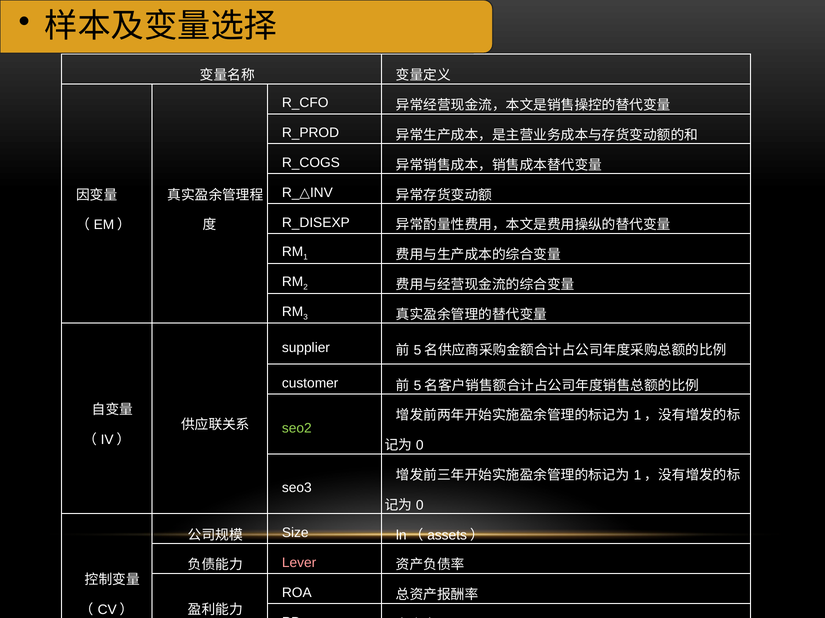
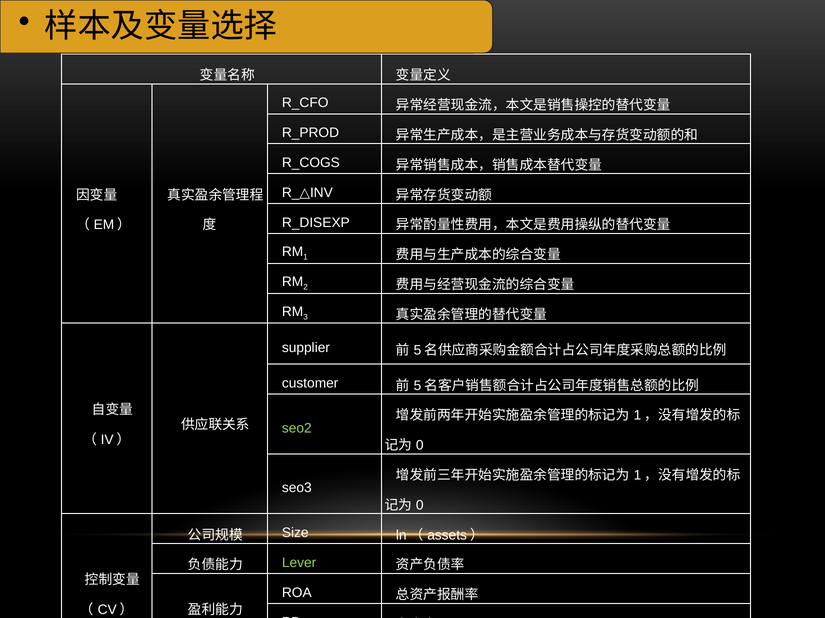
Lever colour: pink -> light green
